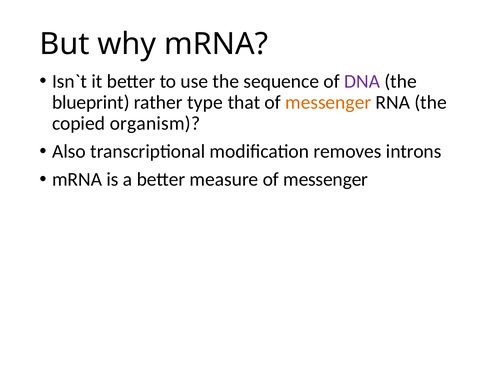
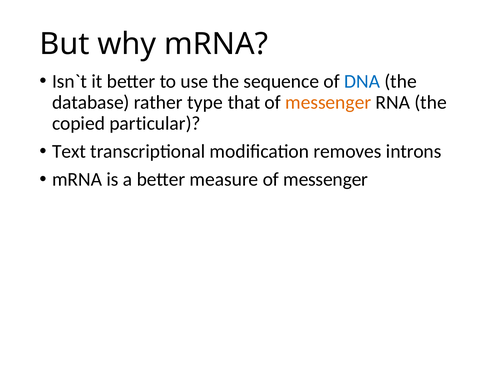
DNA colour: purple -> blue
blueprint: blueprint -> database
organism: organism -> particular
Also: Also -> Text
